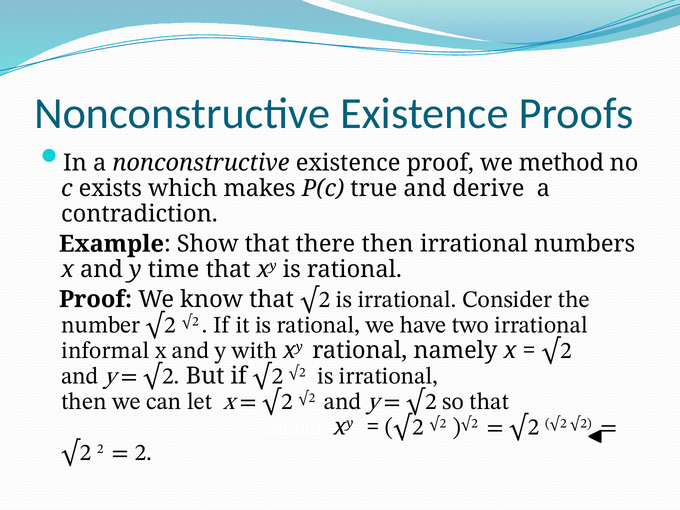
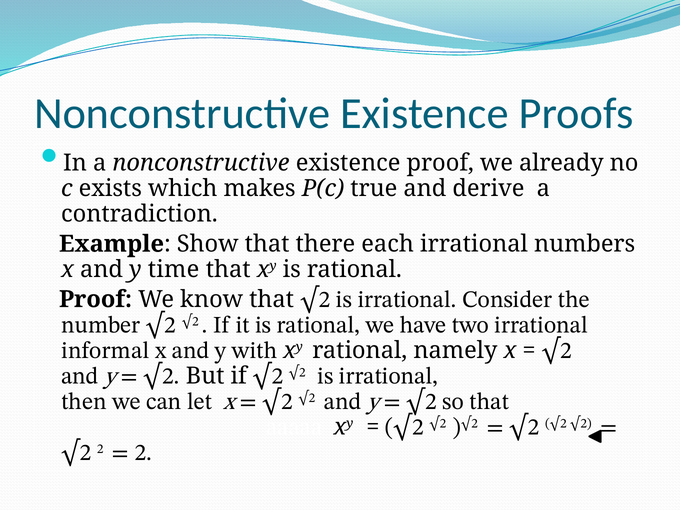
method: method -> already
there then: then -> each
